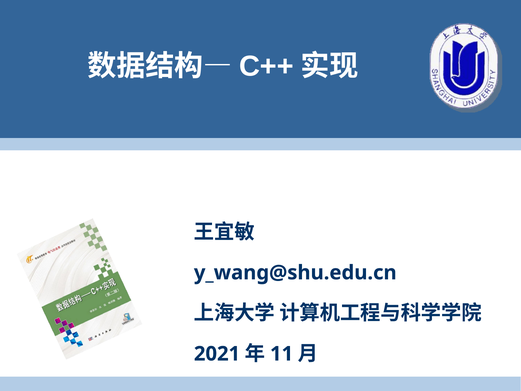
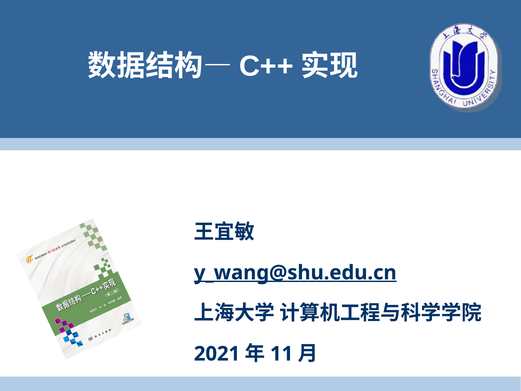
y_wang@shu.edu.cn underline: none -> present
